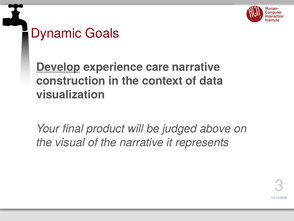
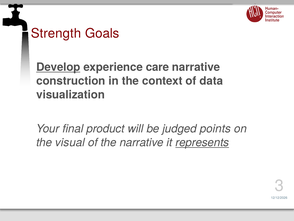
Dynamic: Dynamic -> Strength
above: above -> points
represents underline: none -> present
